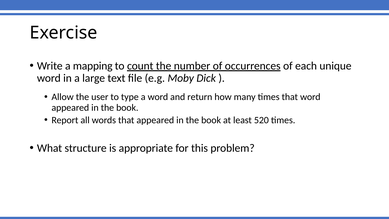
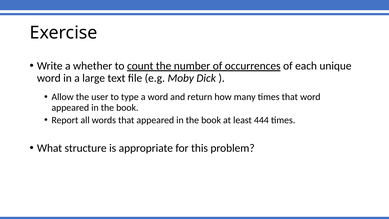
mapping: mapping -> whether
520: 520 -> 444
